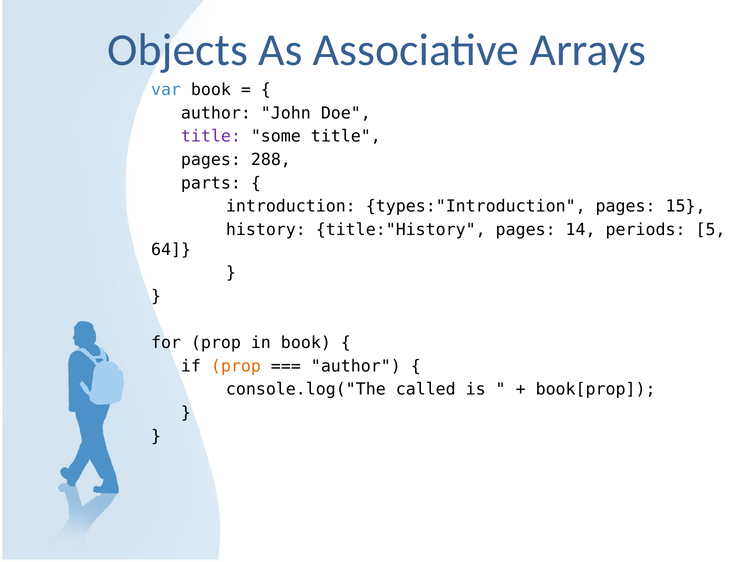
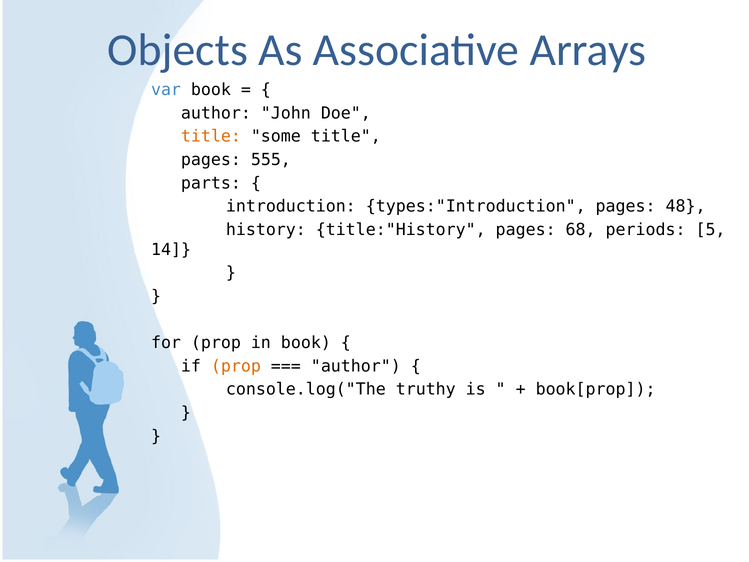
title at (211, 136) colour: purple -> orange
288: 288 -> 555
15: 15 -> 48
14: 14 -> 68
64: 64 -> 14
called: called -> truthy
